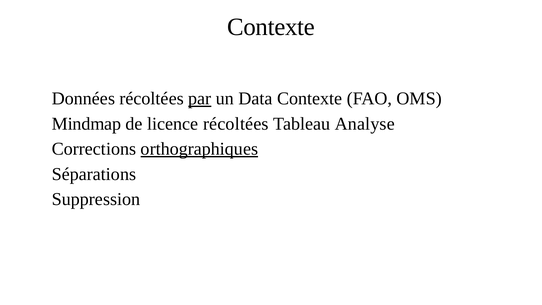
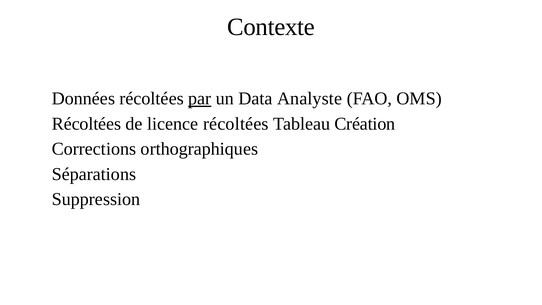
Data Contexte: Contexte -> Analyste
Mindmap at (87, 124): Mindmap -> Récoltées
Analyse: Analyse -> Création
orthographiques underline: present -> none
